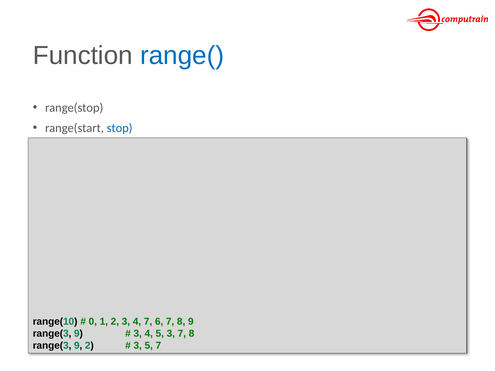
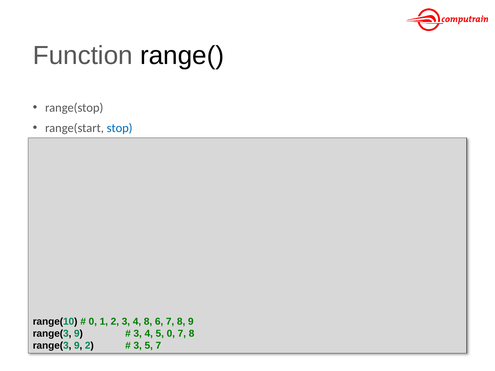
range( colour: blue -> black
4 7: 7 -> 8
5 3: 3 -> 0
